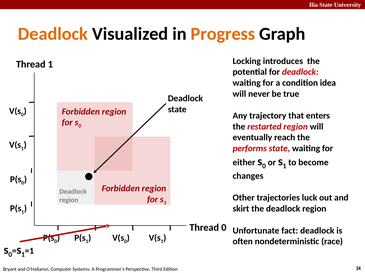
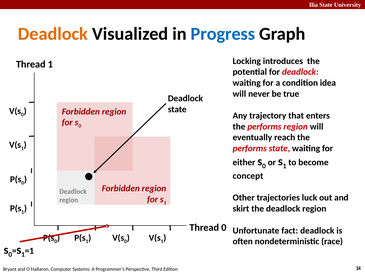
Progress colour: orange -> blue
restarted at (264, 127): restarted -> performs
changes: changes -> concept
